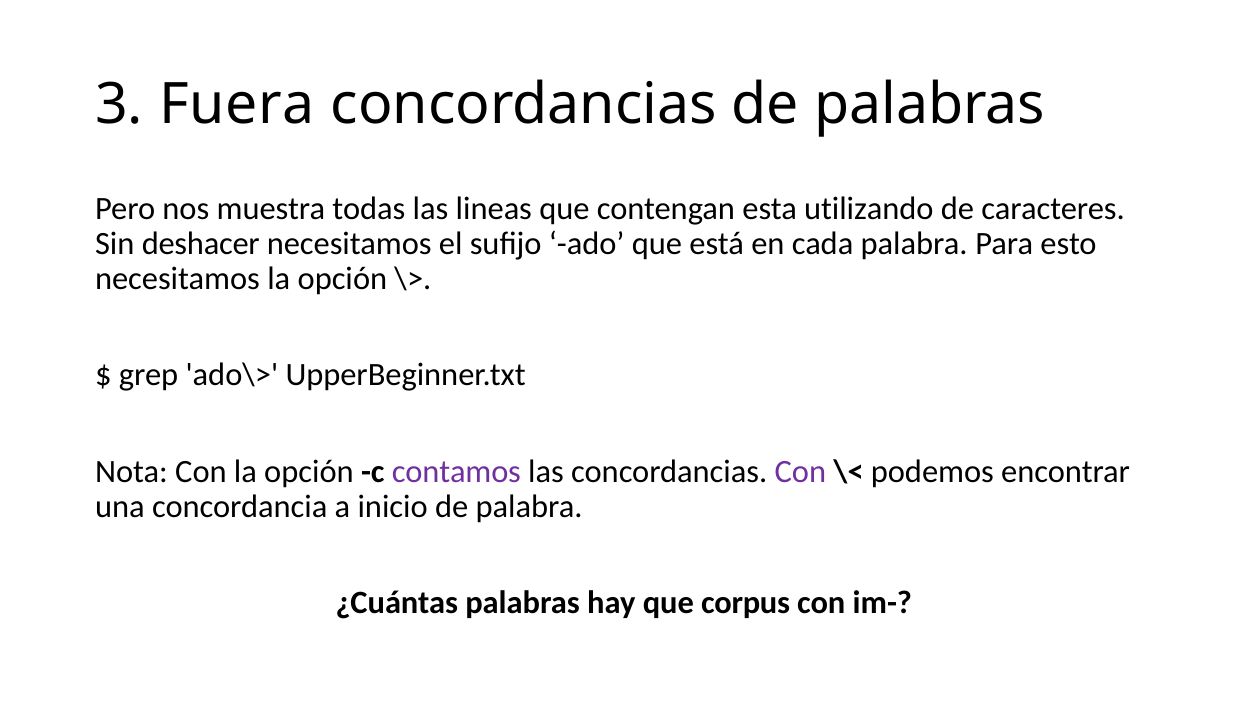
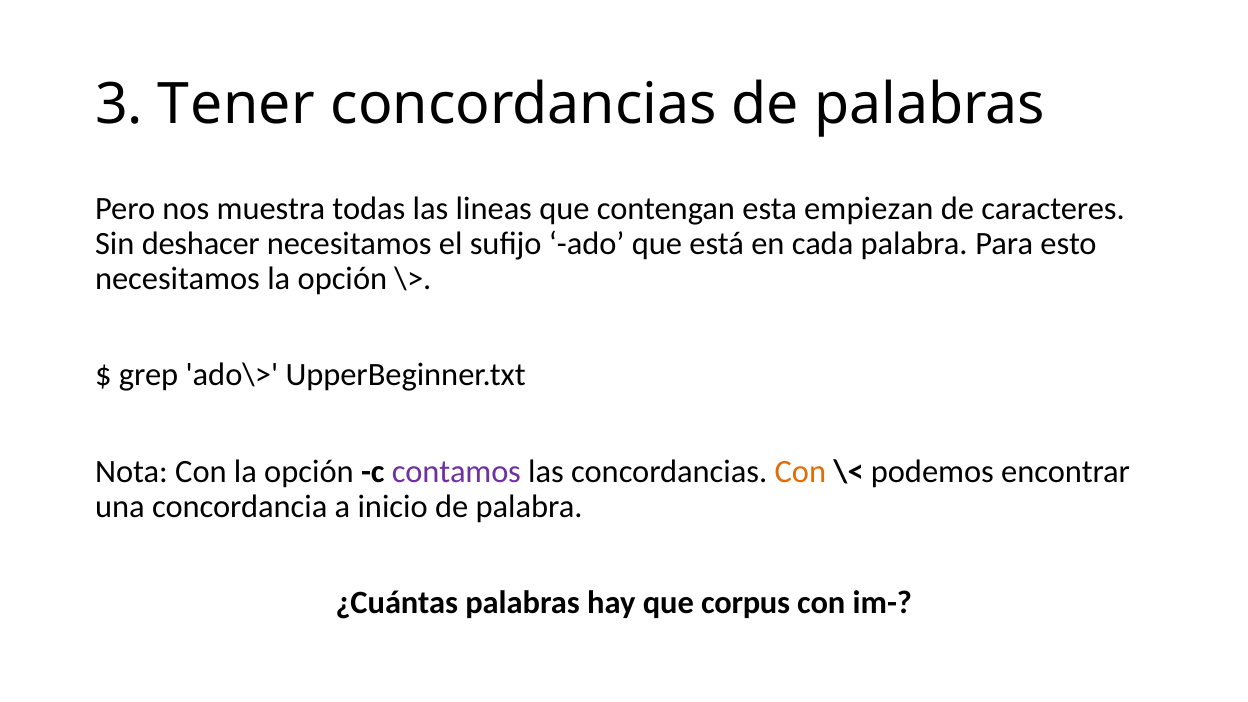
Fuera: Fuera -> Tener
utilizando: utilizando -> empiezan
Con at (800, 471) colour: purple -> orange
